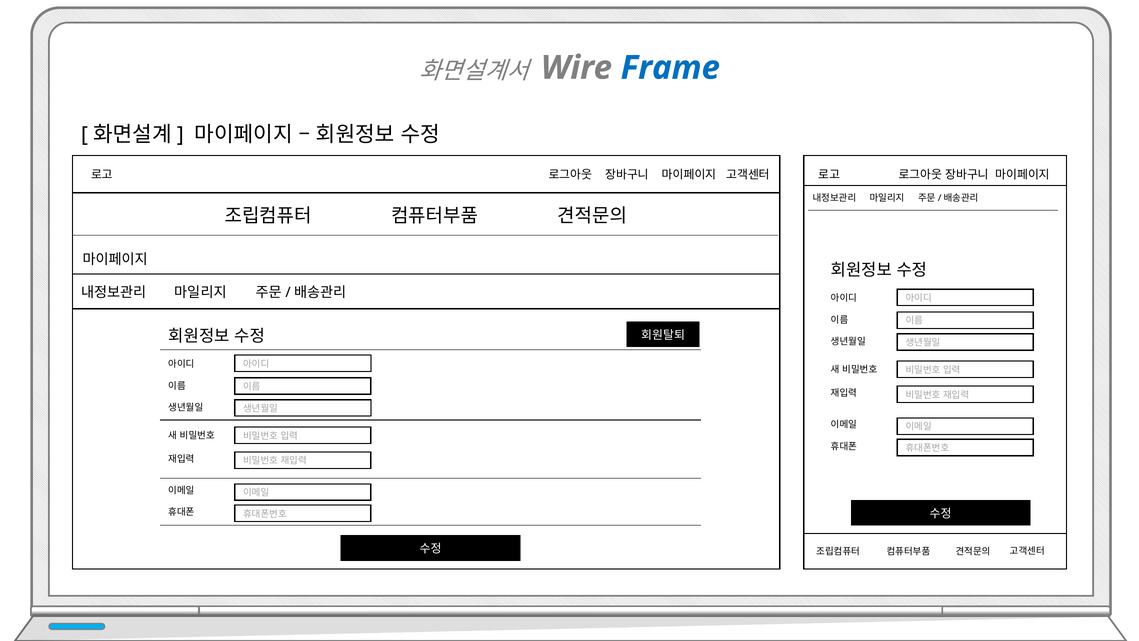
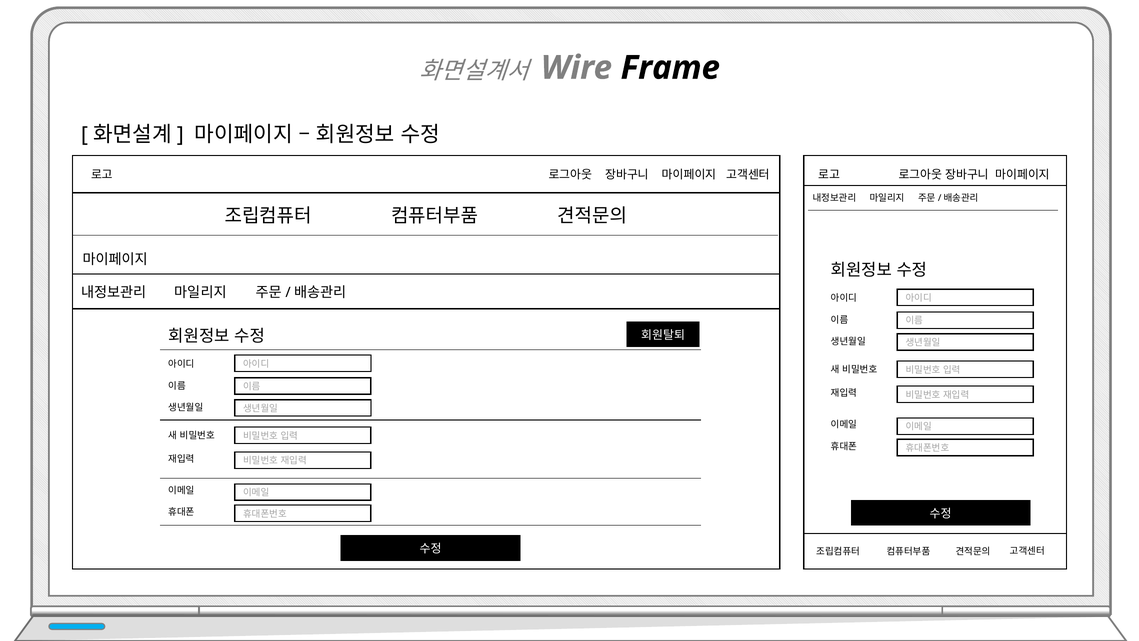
Frame colour: blue -> black
